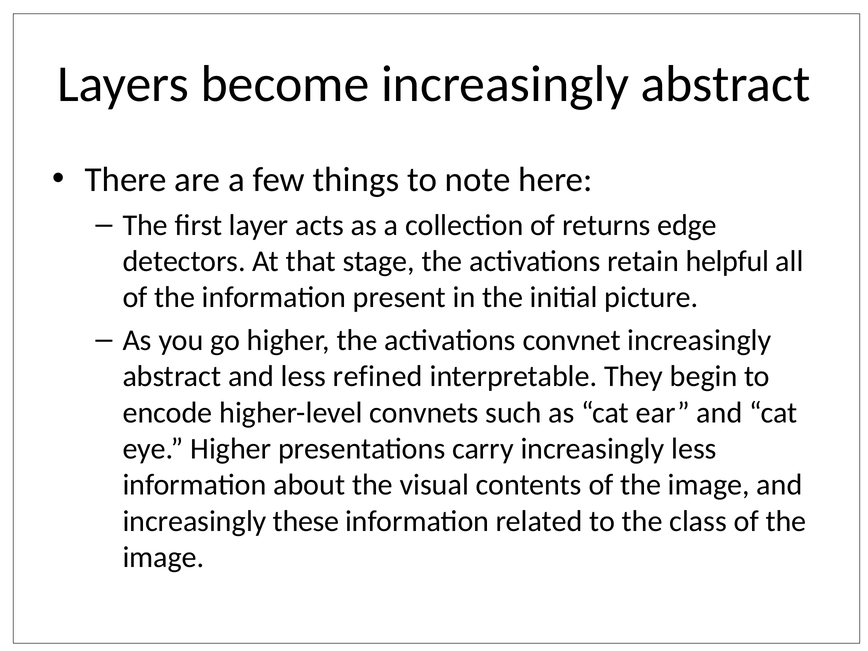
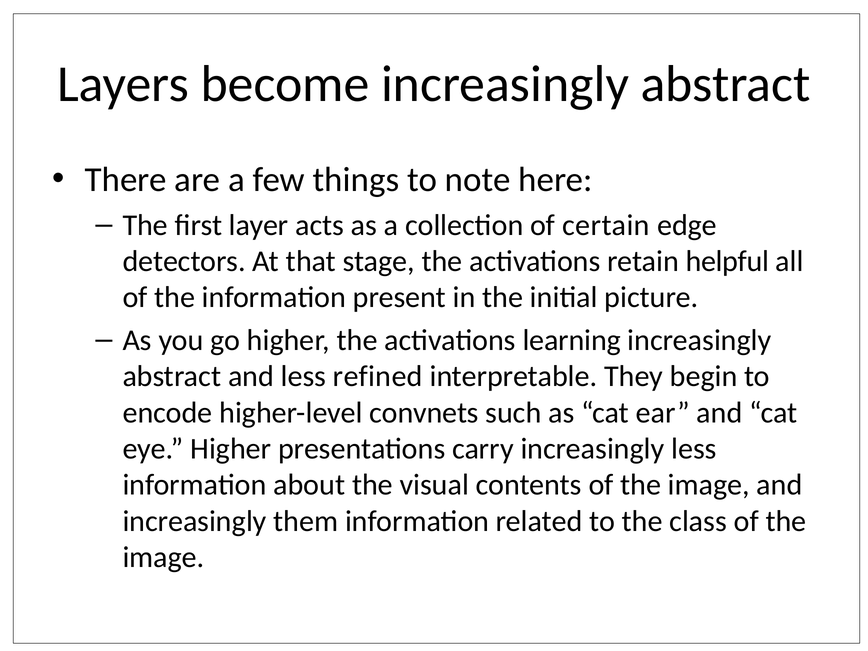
returns: returns -> certain
convnet: convnet -> learning
these: these -> them
